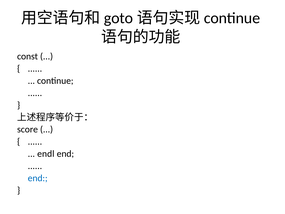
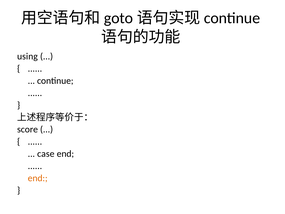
const: const -> using
endl: endl -> case
end at (38, 178) colour: blue -> orange
